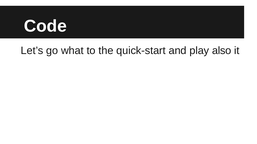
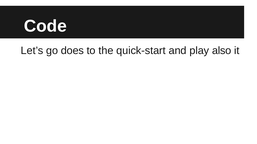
what: what -> does
